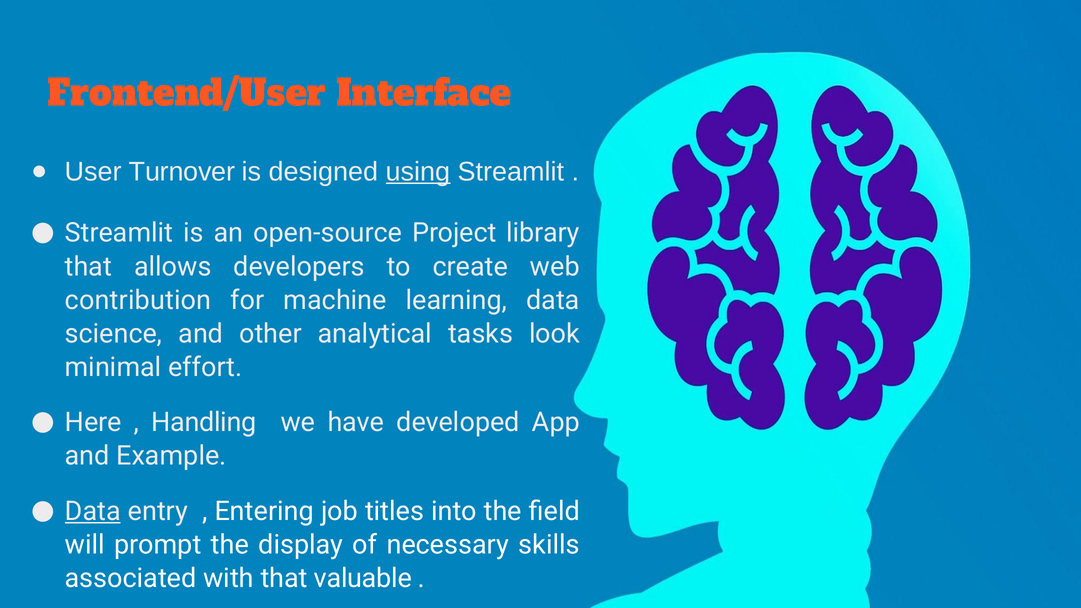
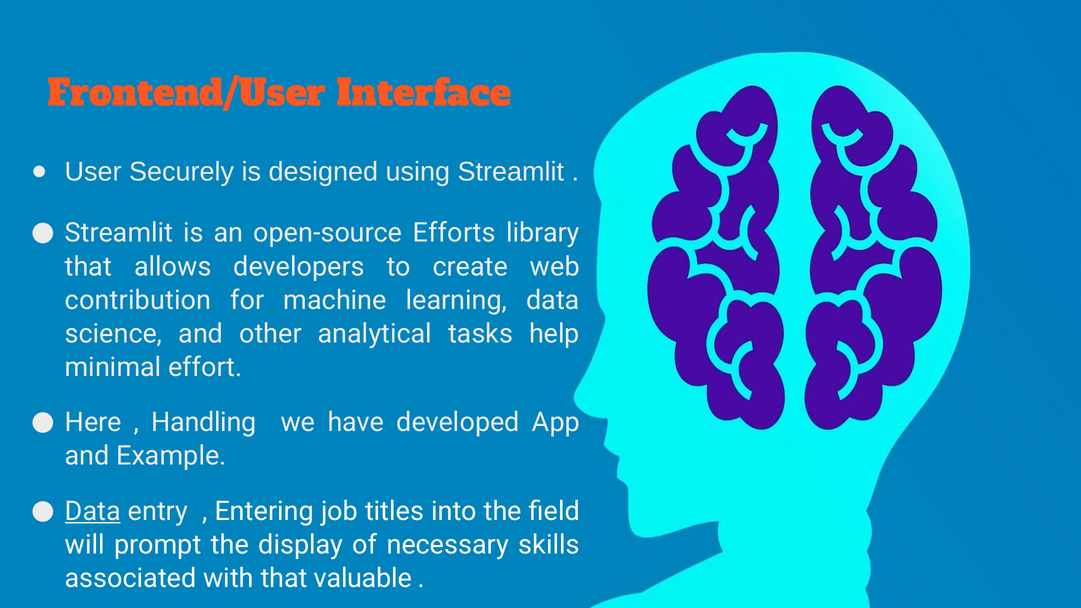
Turnover: Turnover -> Securely
using underline: present -> none
Project: Project -> Efforts
look: look -> help
